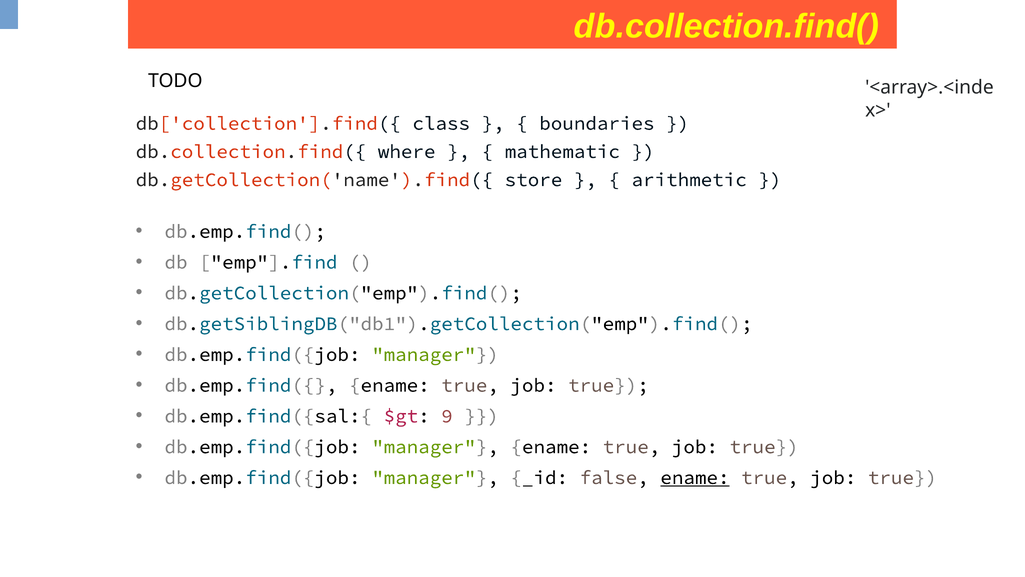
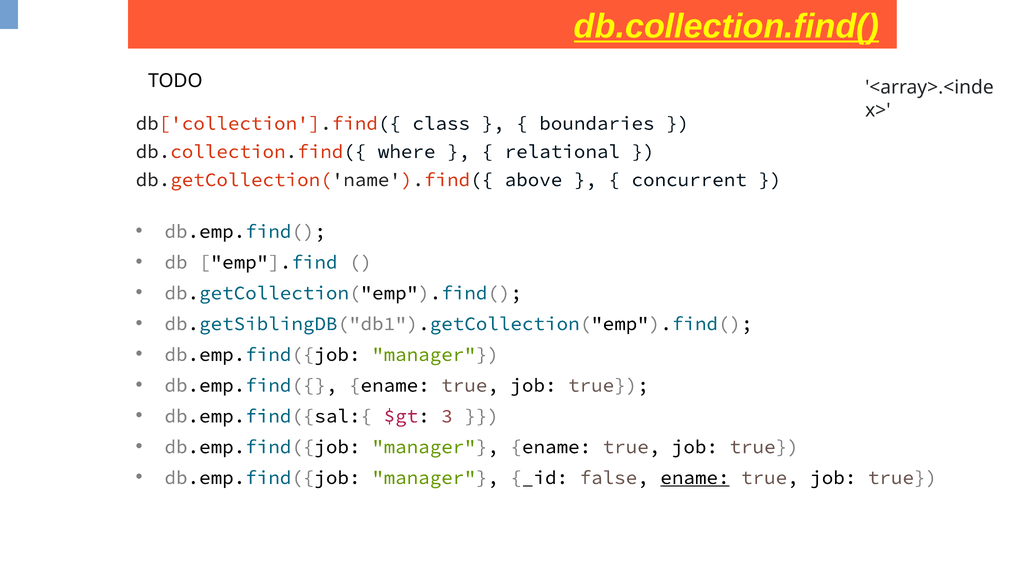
db.collection.find( underline: none -> present
mathematic: mathematic -> relational
store: store -> above
arithmetic: arithmetic -> concurrent
9: 9 -> 3
